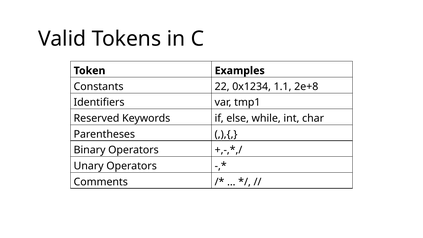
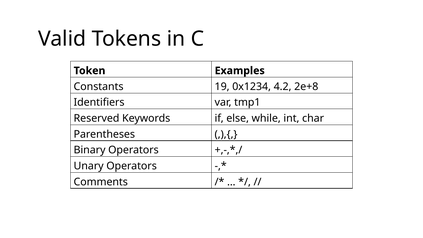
22: 22 -> 19
1.1: 1.1 -> 4.2
